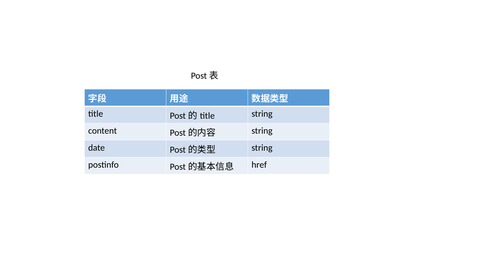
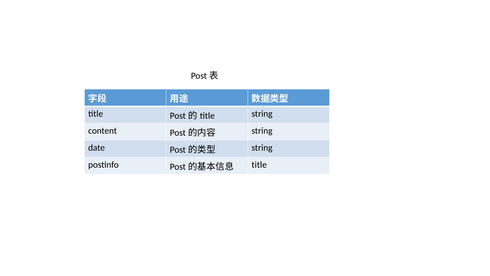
href at (259, 165): href -> title
